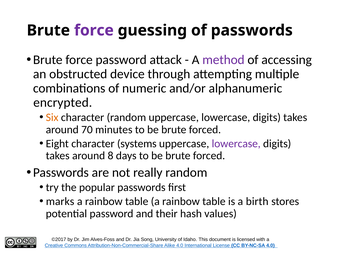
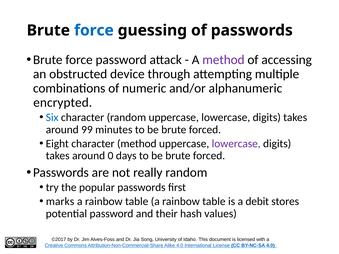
force at (94, 30) colour: purple -> blue
Six colour: orange -> blue
70: 70 -> 99
character systems: systems -> method
8: 8 -> 0
birth: birth -> debit
